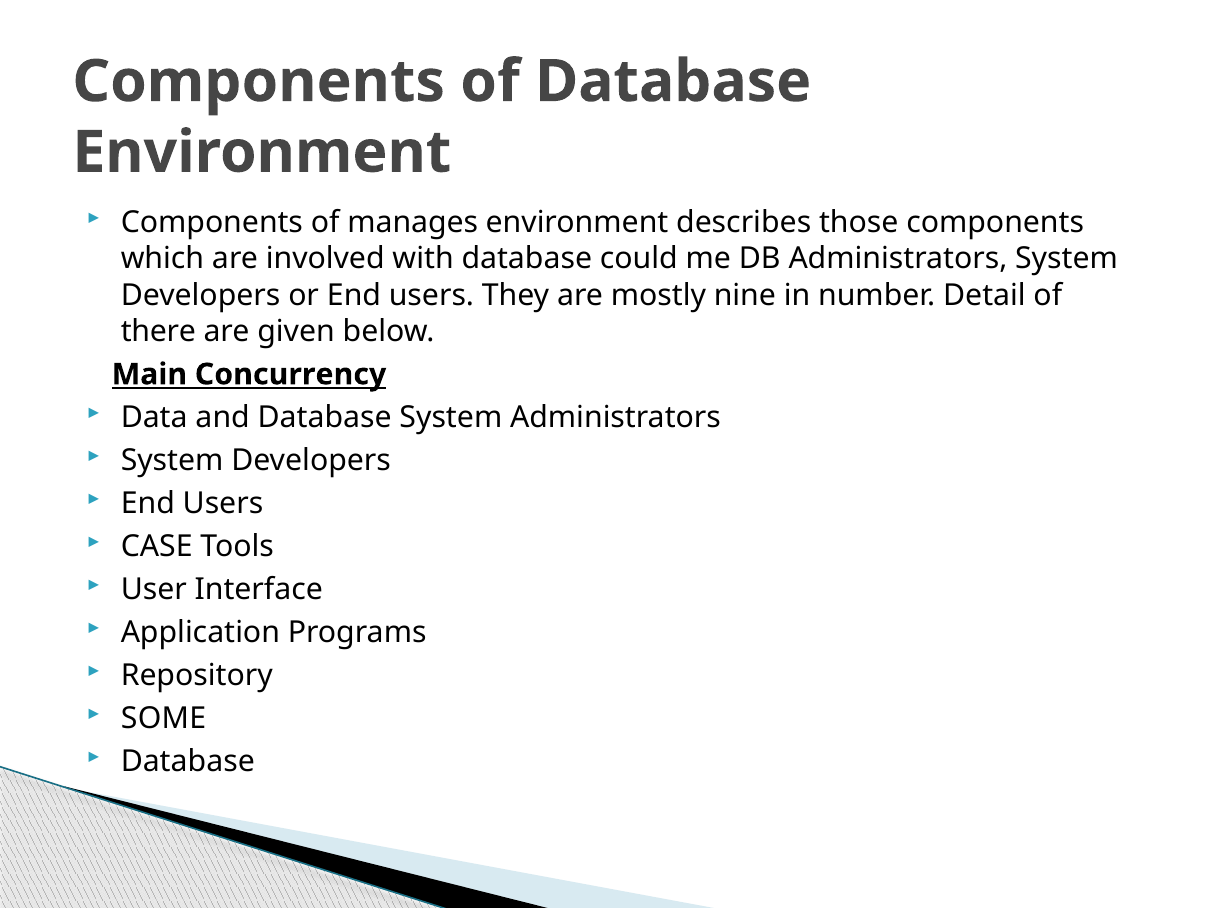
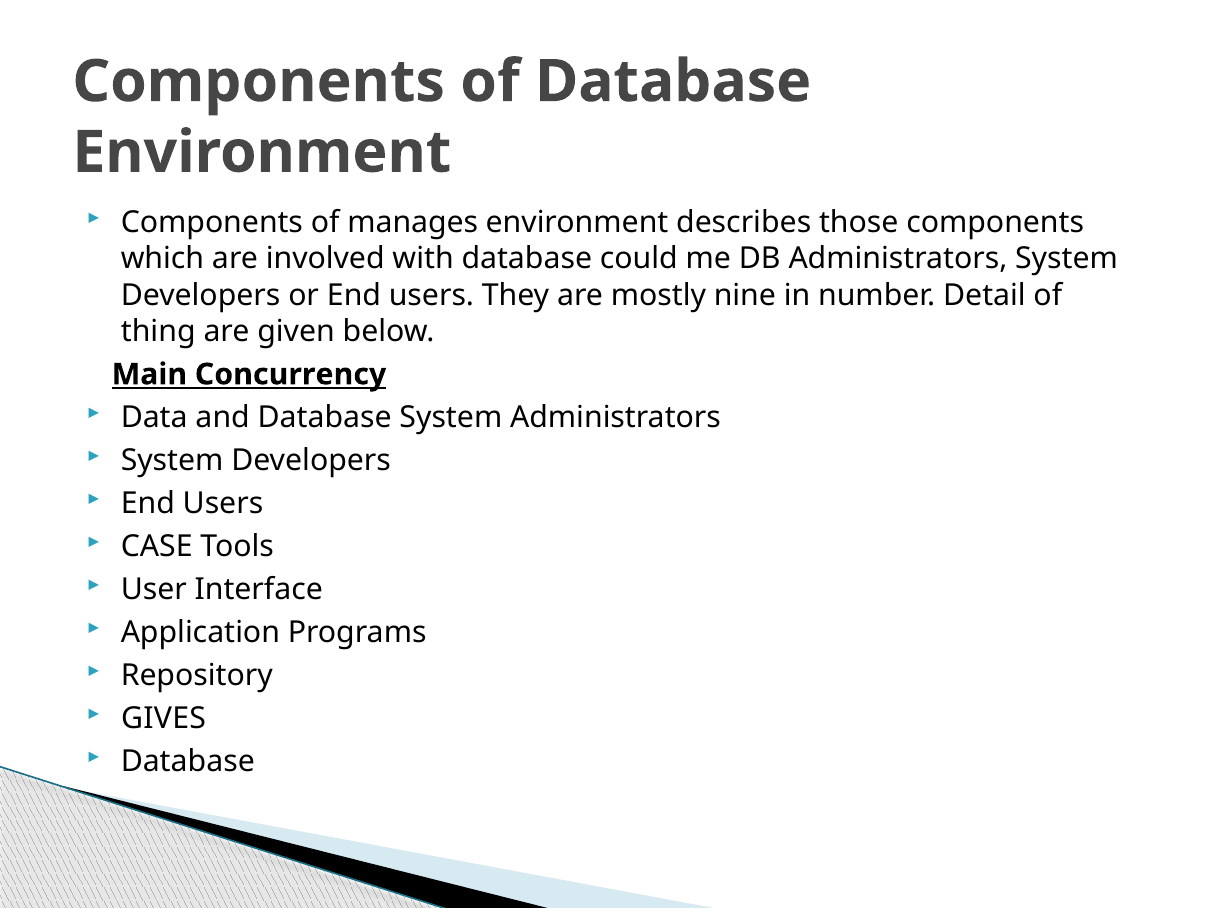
there: there -> thing
SOME: SOME -> GIVES
